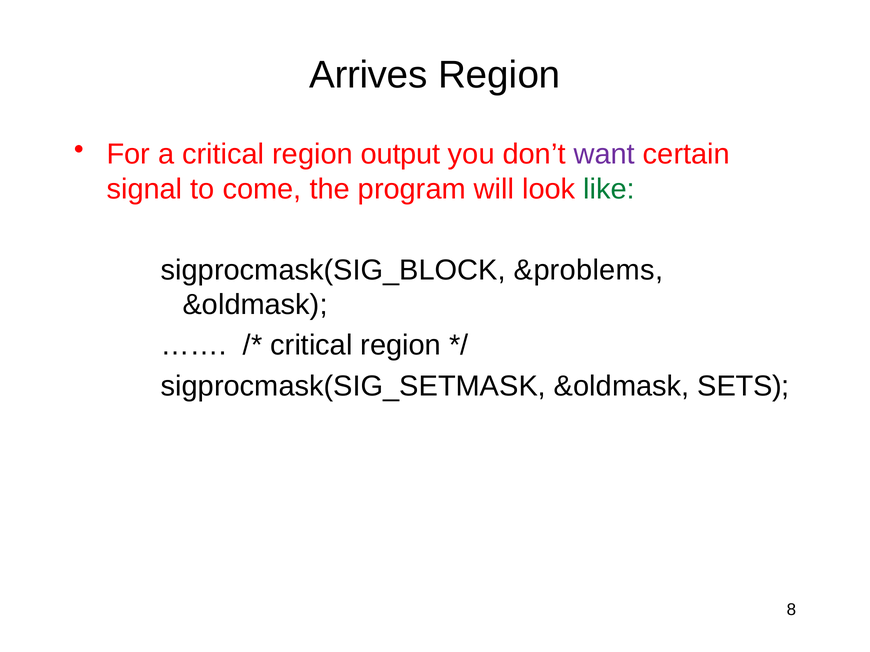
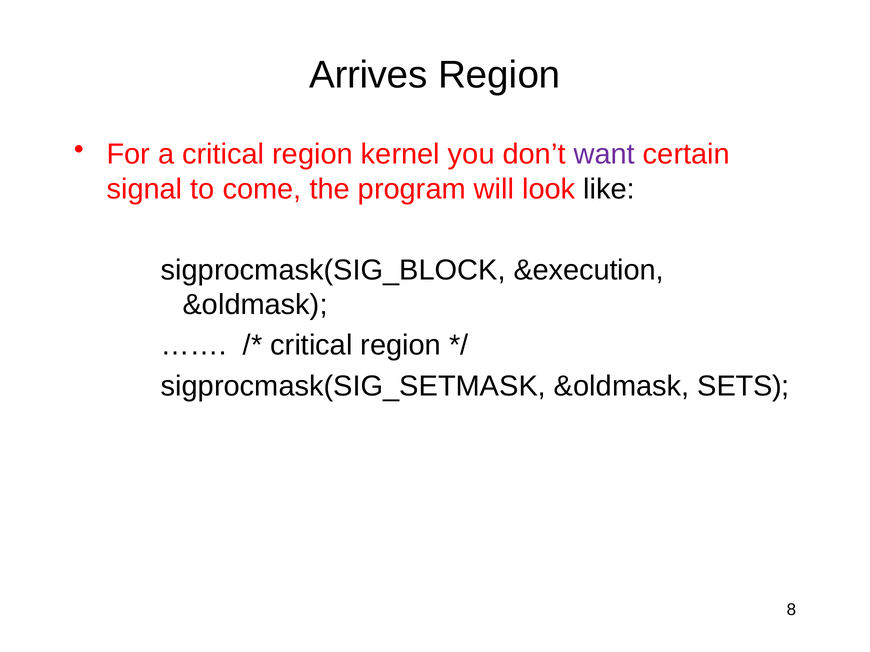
output: output -> kernel
like colour: green -> black
&problems: &problems -> &execution
